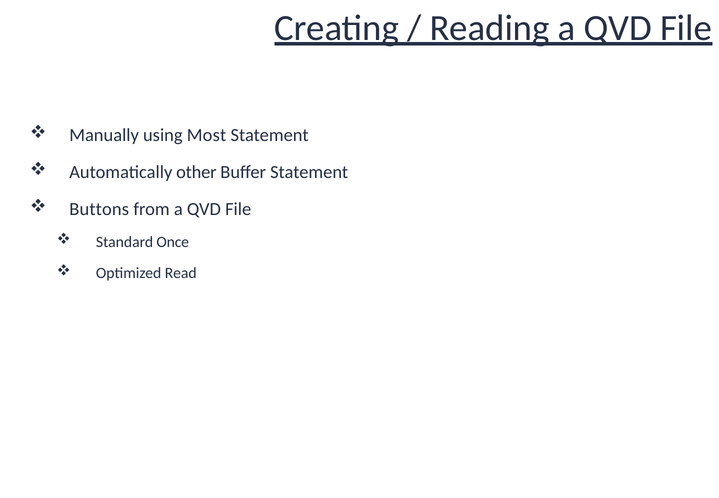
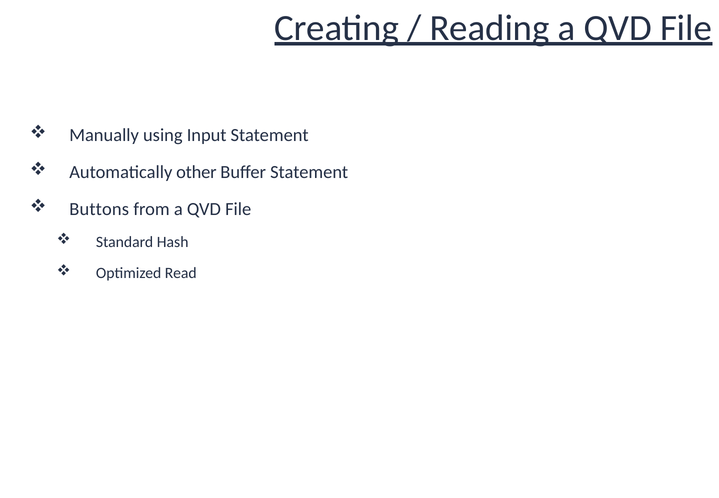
Most: Most -> Input
Once: Once -> Hash
